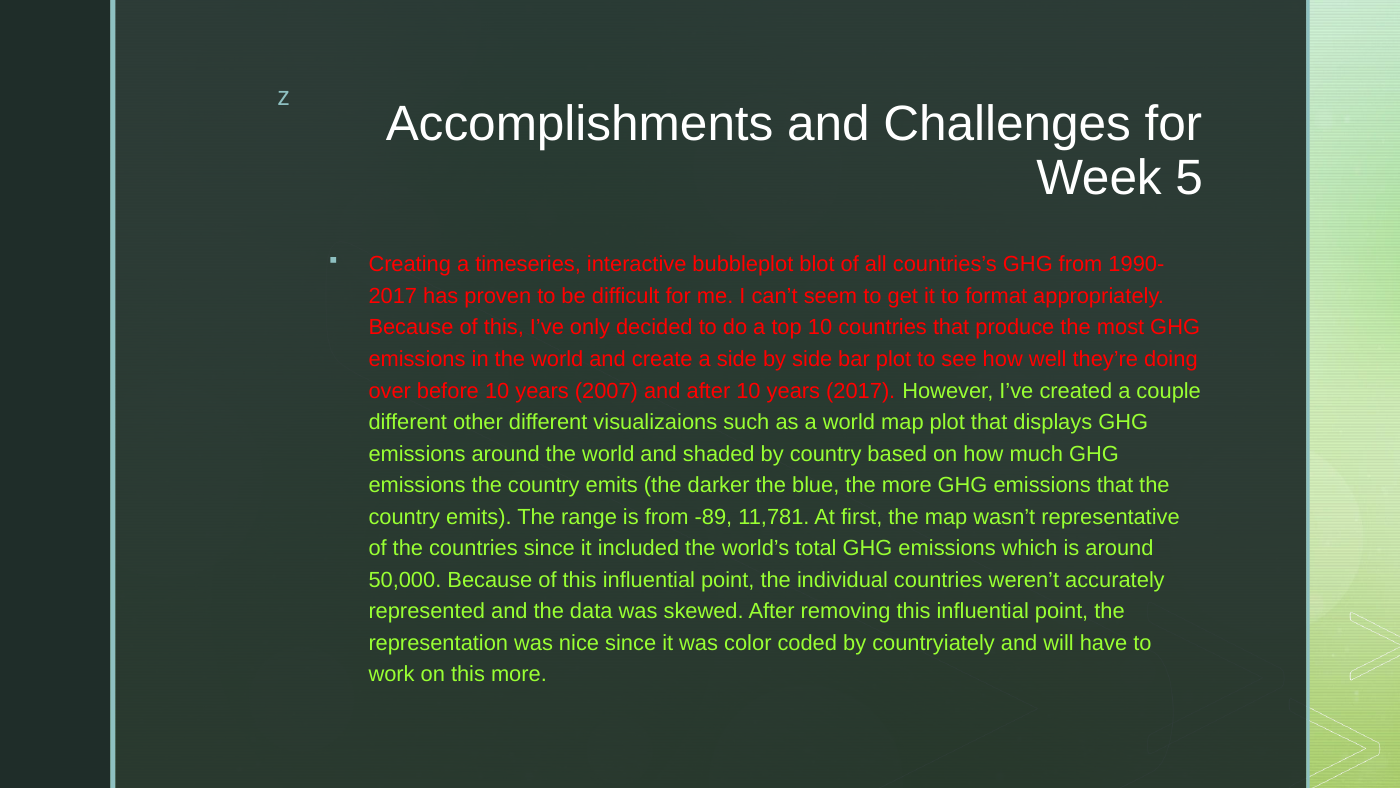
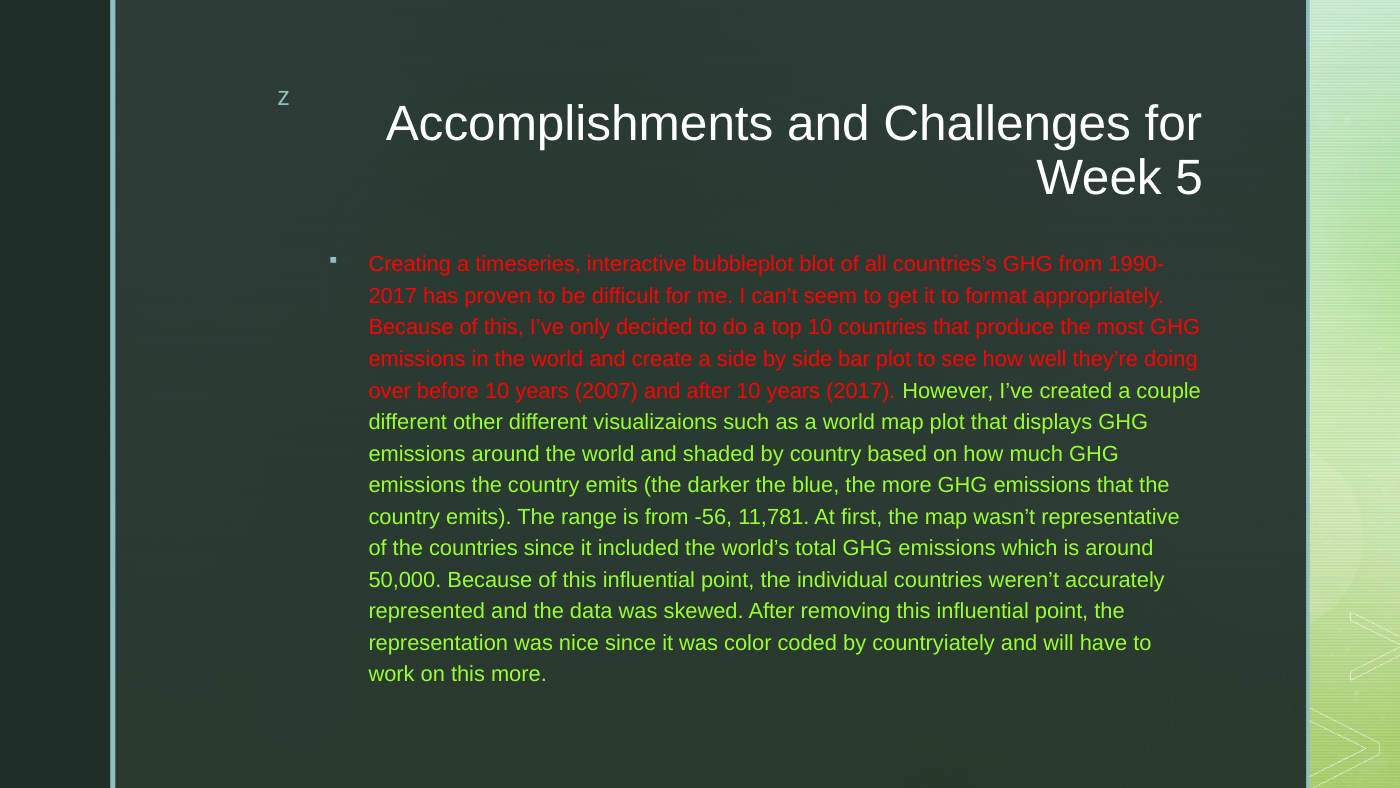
-89: -89 -> -56
